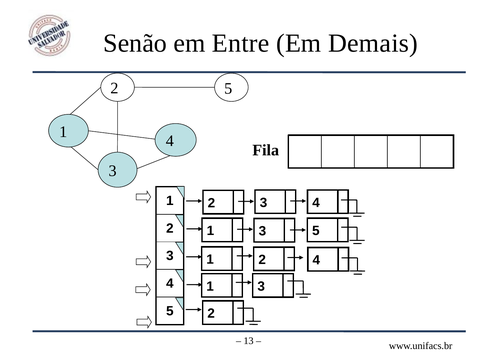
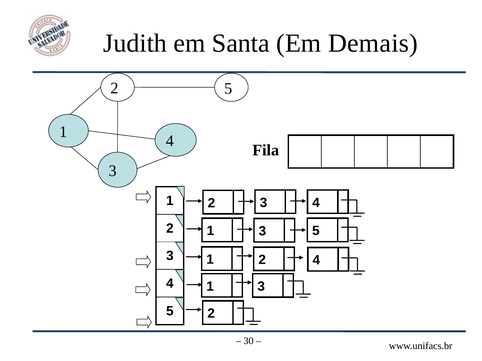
Senão: Senão -> Judith
Entre: Entre -> Santa
13: 13 -> 30
